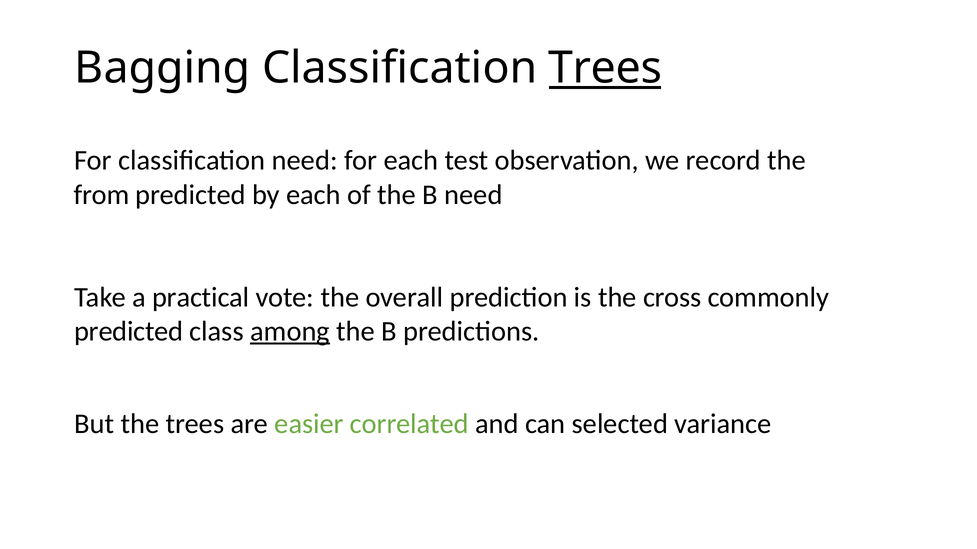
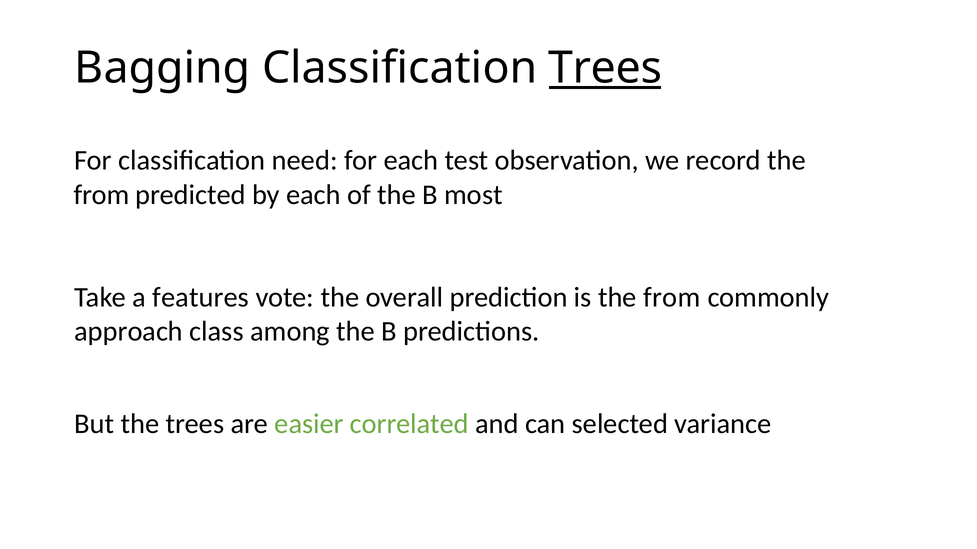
B need: need -> most
practical: practical -> features
is the cross: cross -> from
predicted at (129, 332): predicted -> approach
among underline: present -> none
